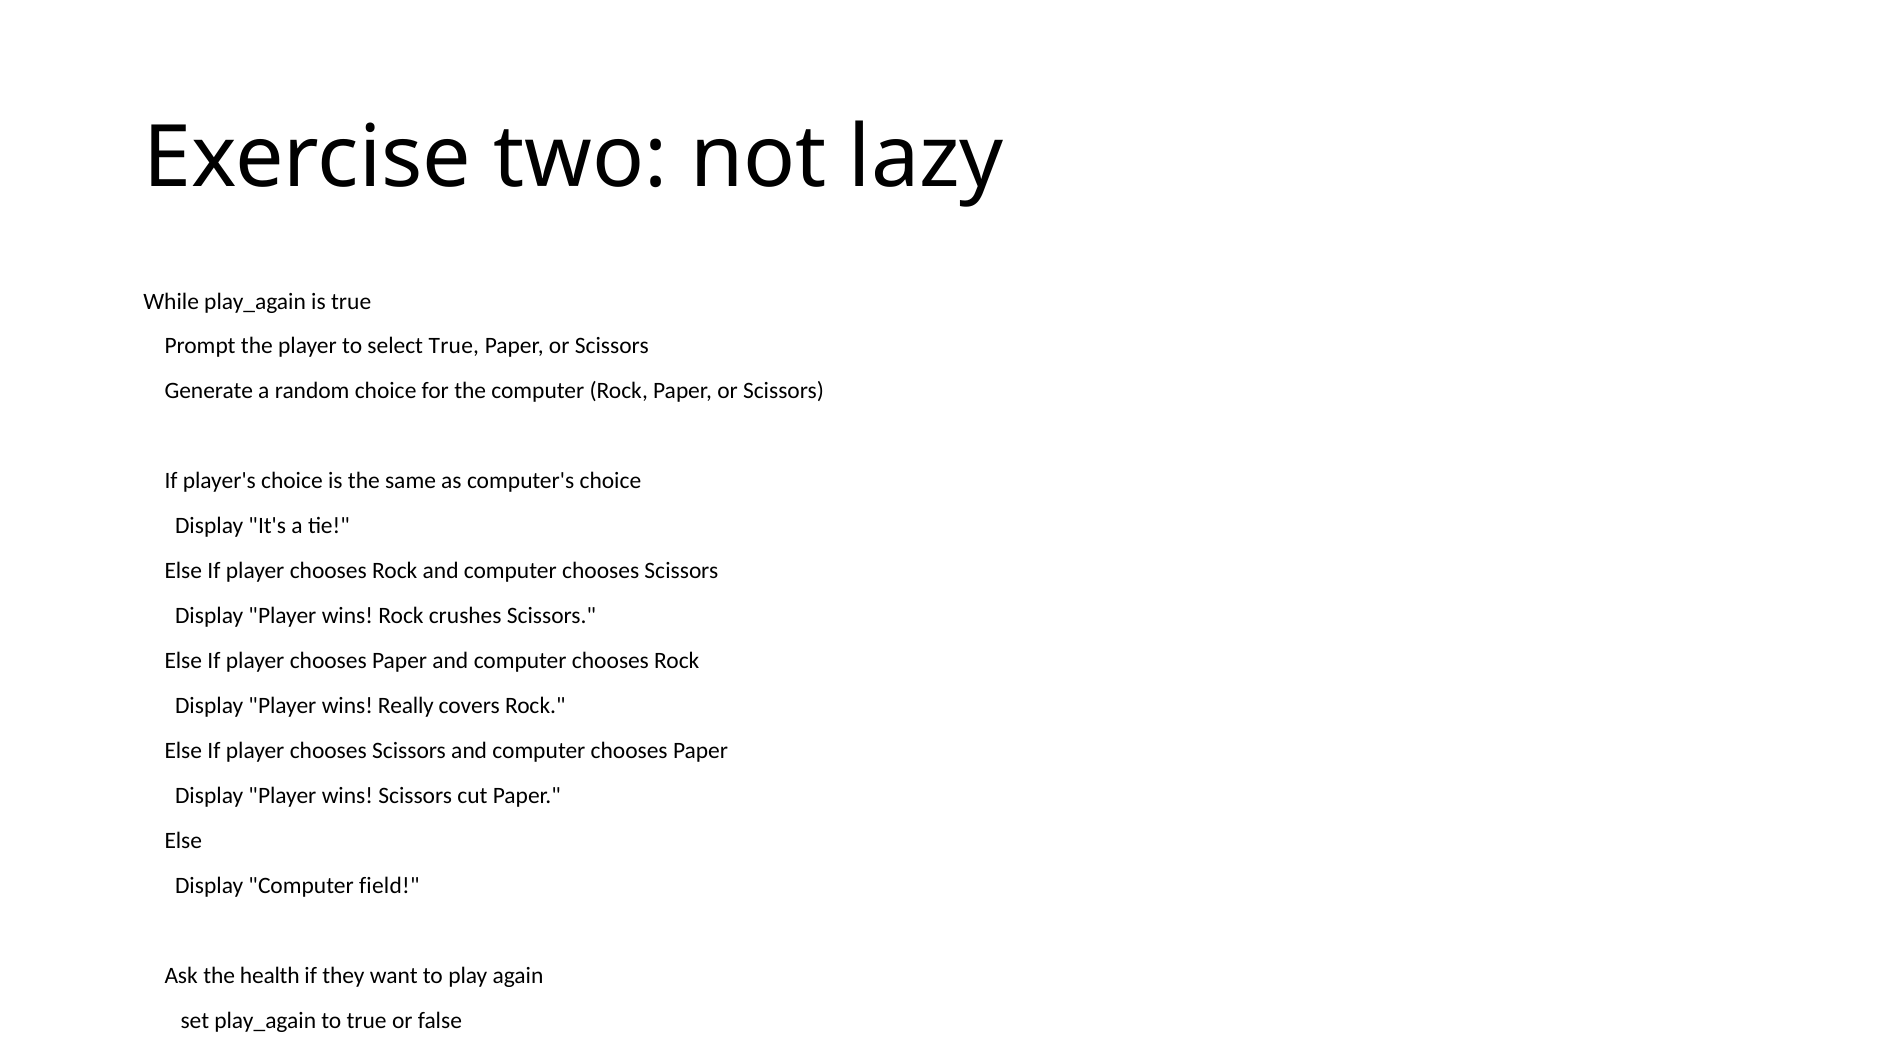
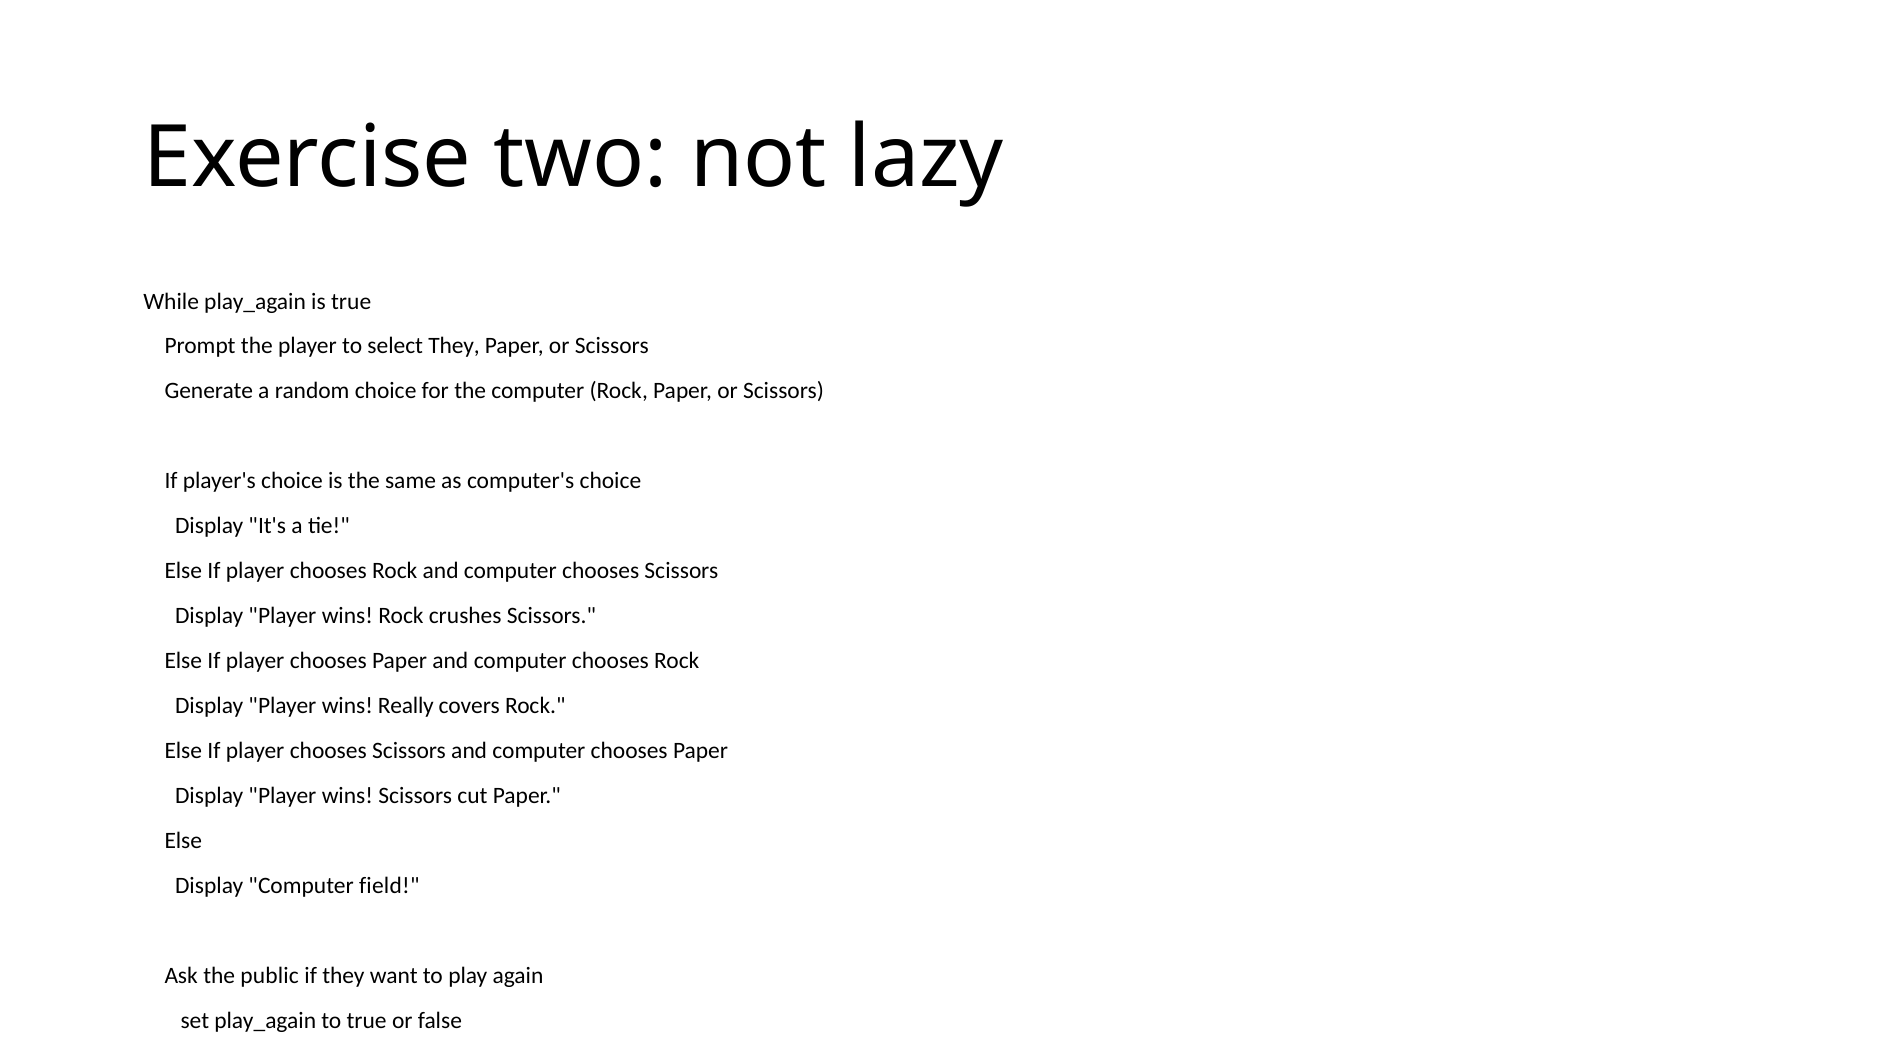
select True: True -> They
health: health -> public
